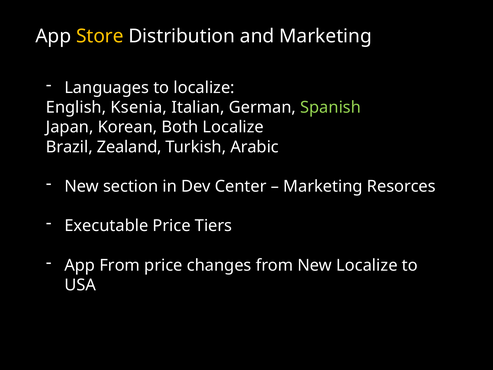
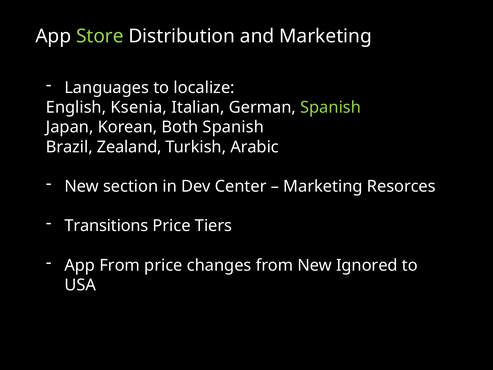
Store colour: yellow -> light green
Both Localize: Localize -> Spanish
Executable: Executable -> Transitions
New Localize: Localize -> Ignored
